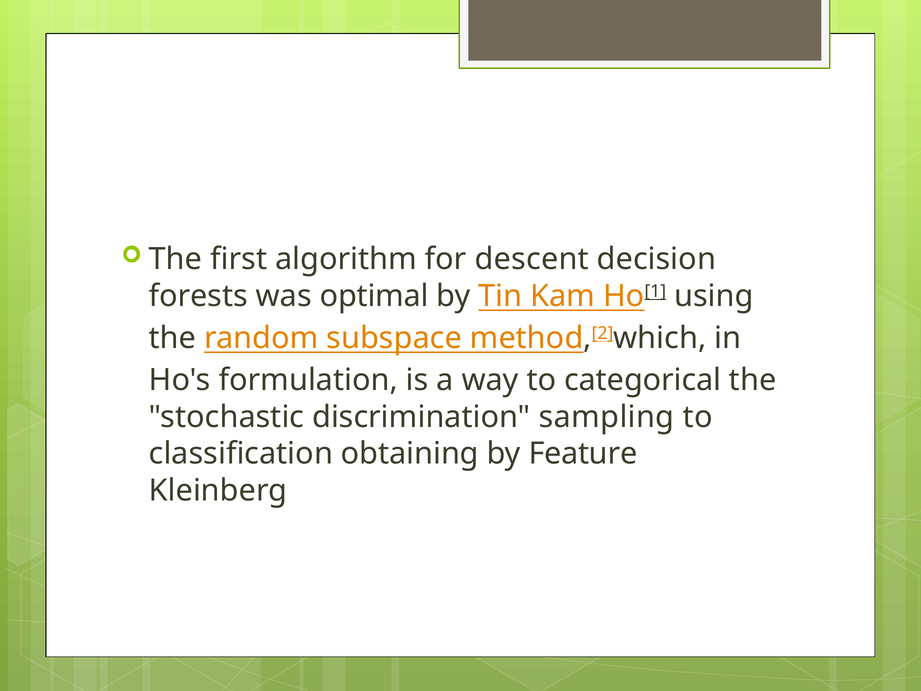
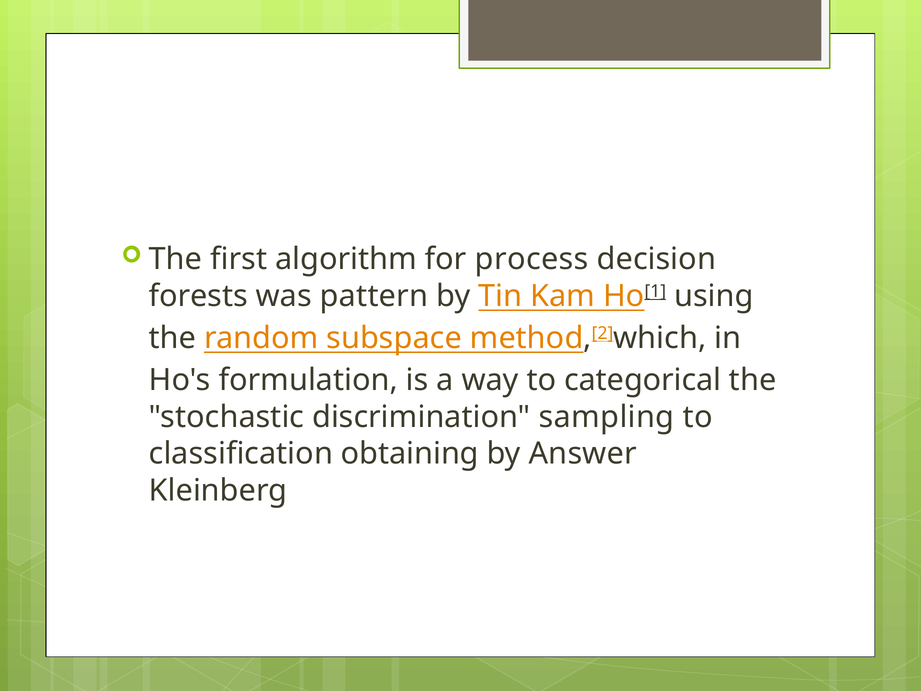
descent: descent -> process
optimal: optimal -> pattern
Feature: Feature -> Answer
